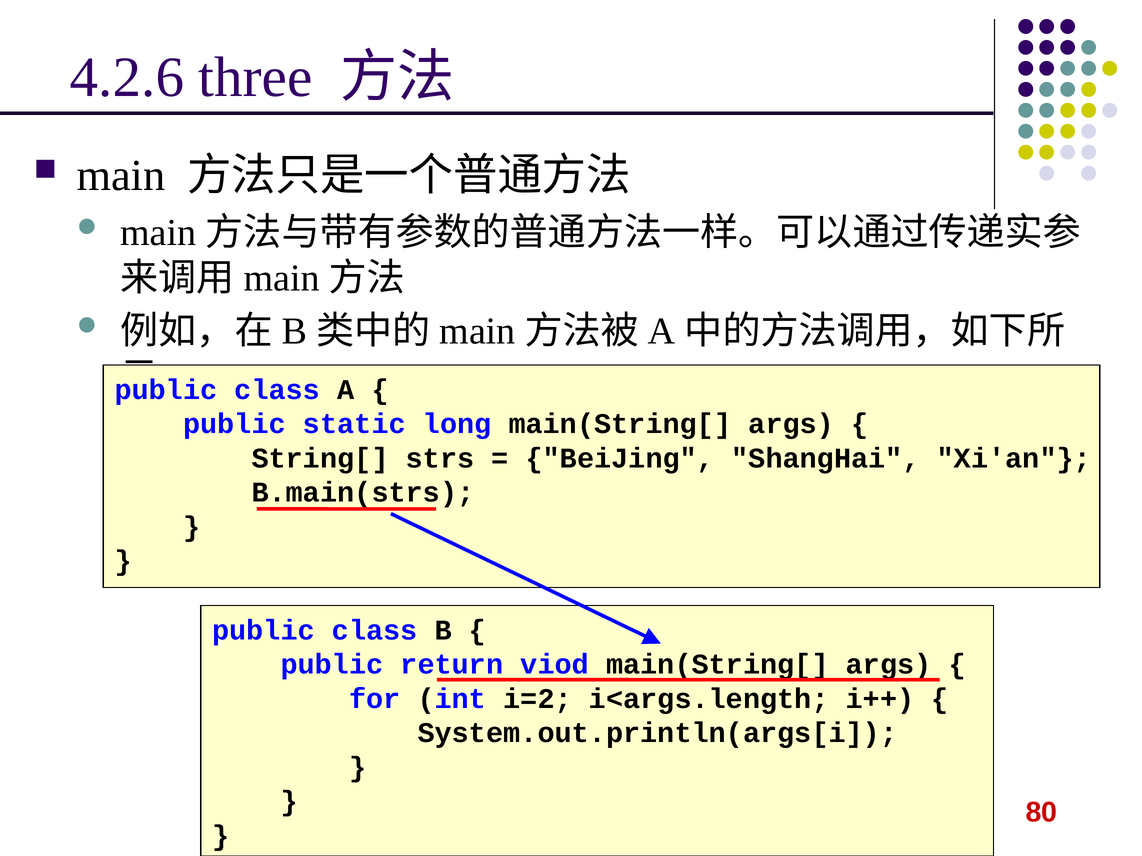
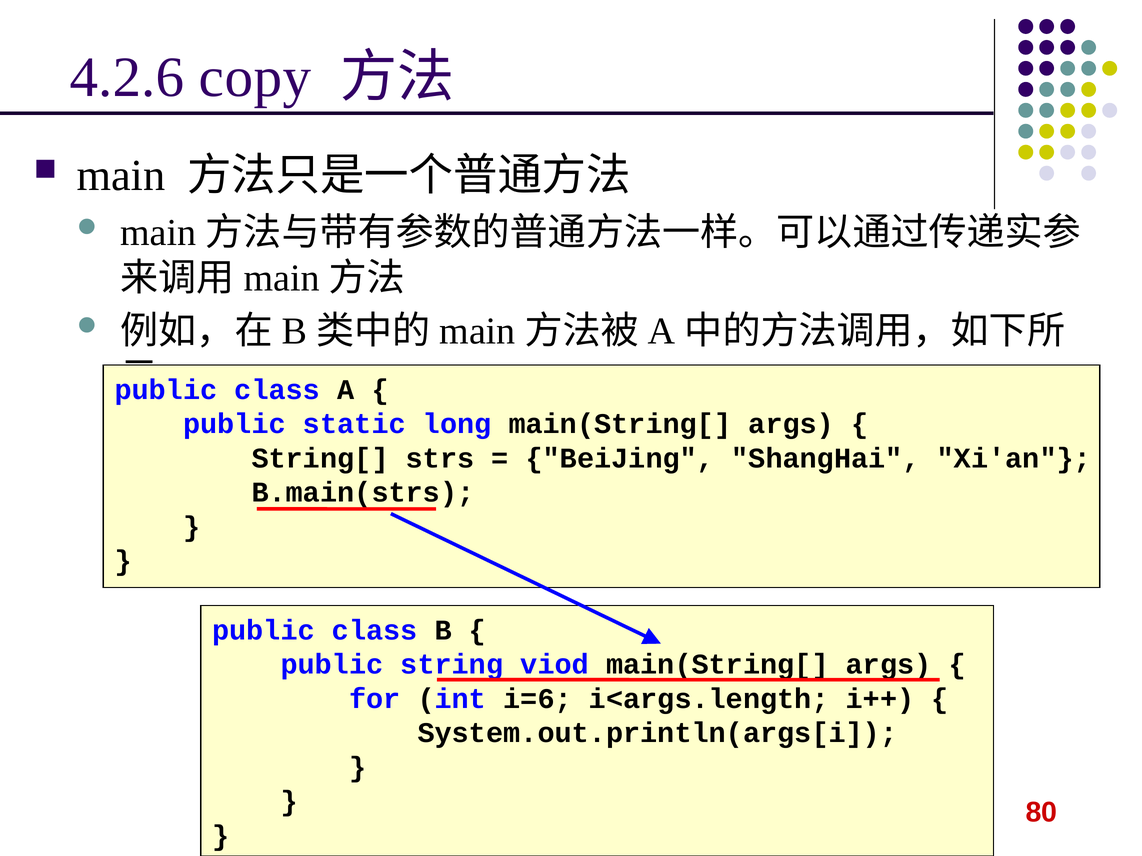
three: three -> copy
return: return -> string
i=2: i=2 -> i=6
